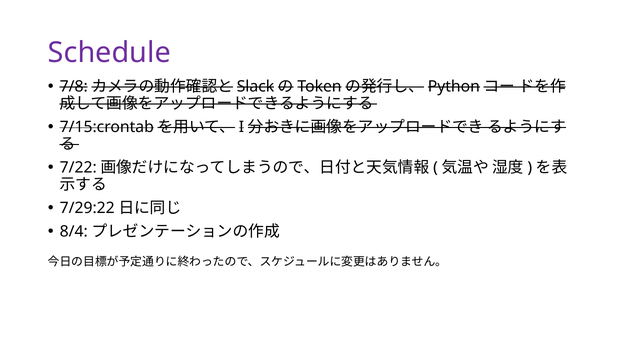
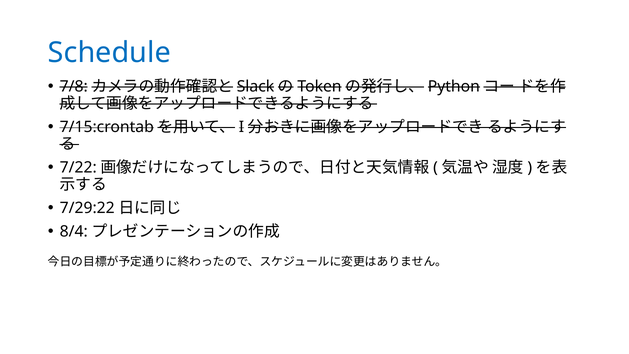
Schedule colour: purple -> blue
